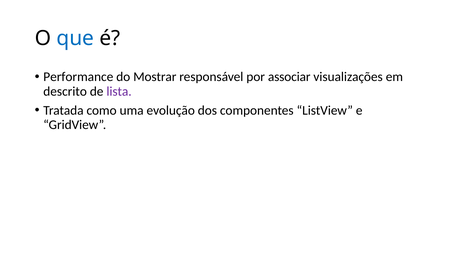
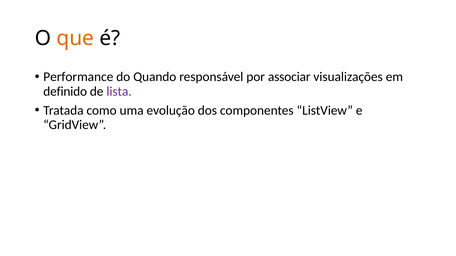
que colour: blue -> orange
Mostrar: Mostrar -> Quando
descrito: descrito -> definido
